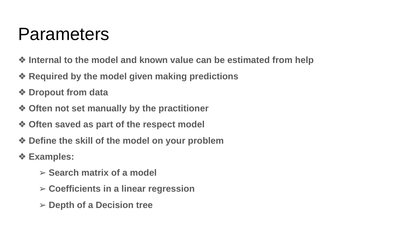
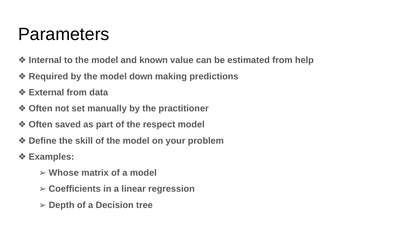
given: given -> down
Dropout: Dropout -> External
Search: Search -> Whose
